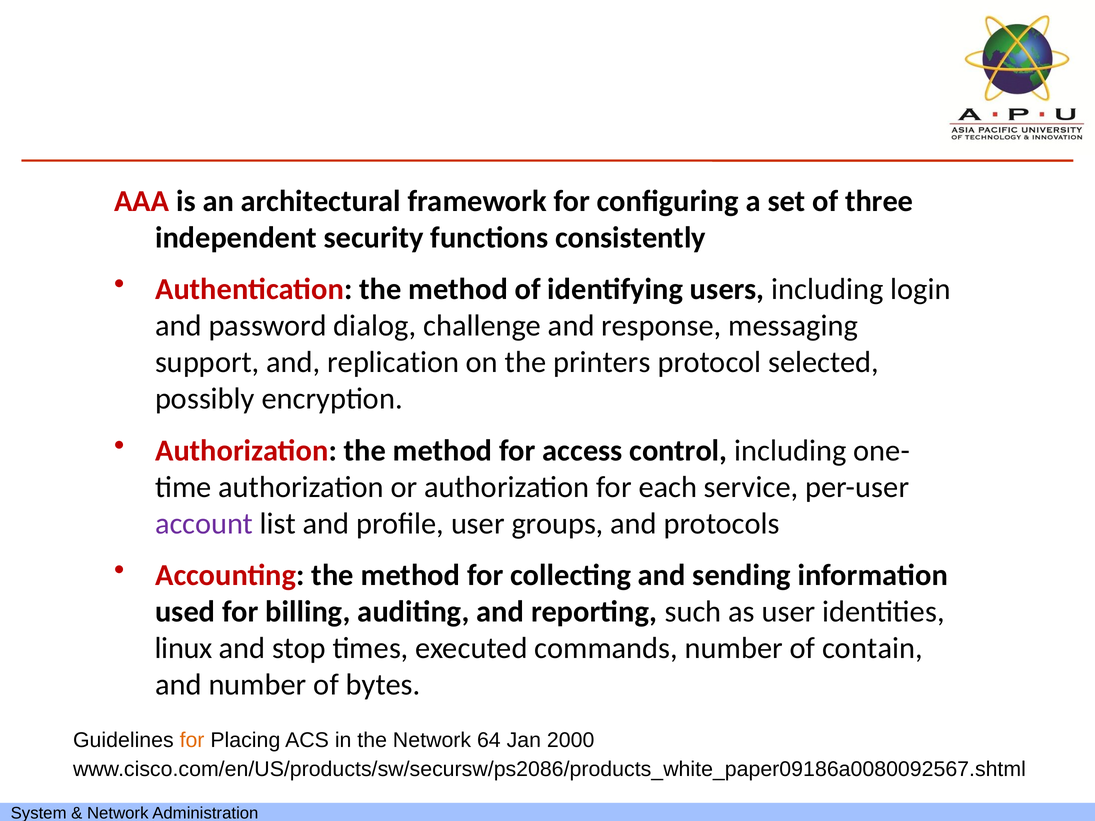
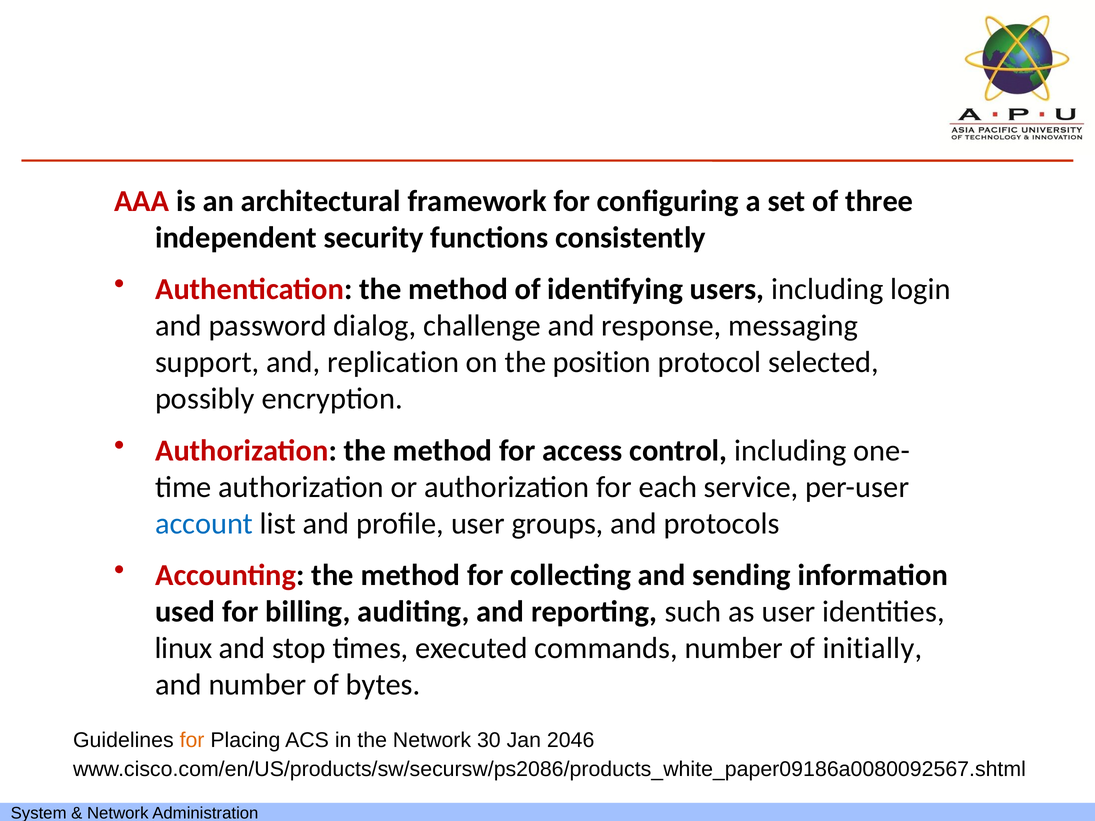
printers: printers -> position
account colour: purple -> blue
contain: contain -> initially
64: 64 -> 30
2000: 2000 -> 2046
